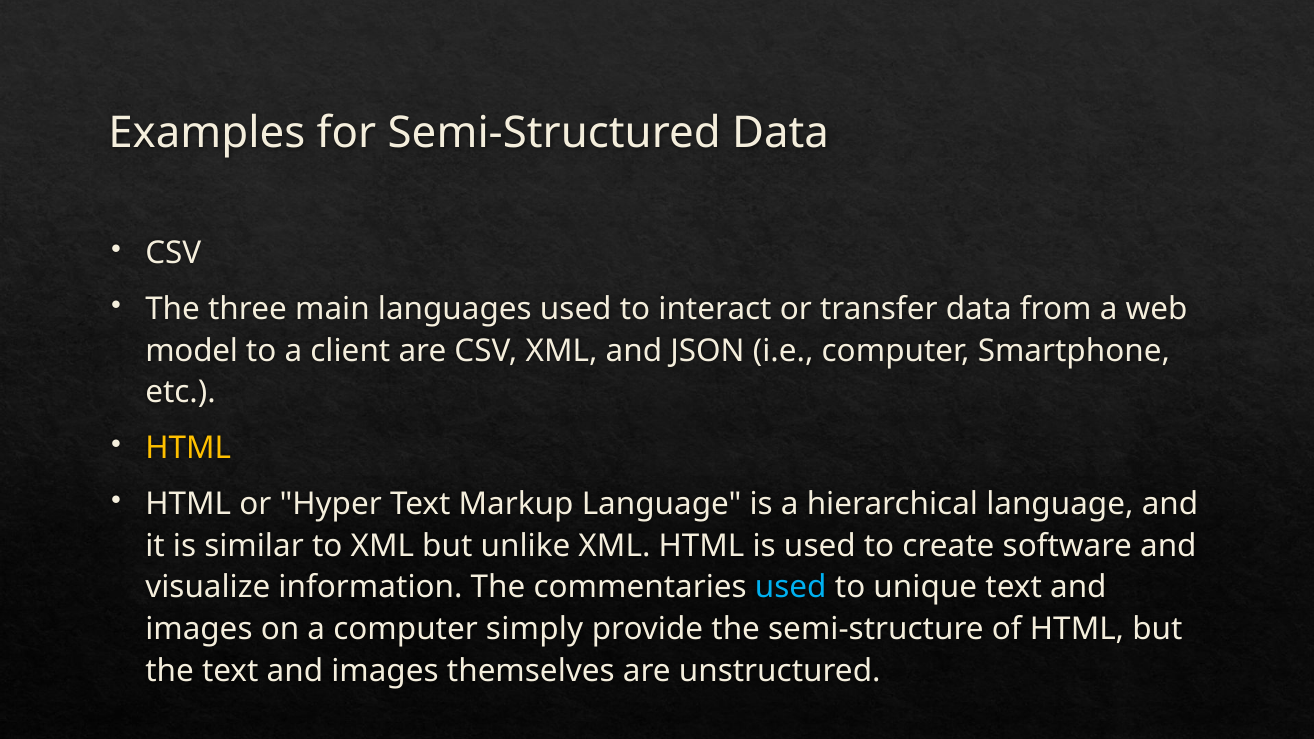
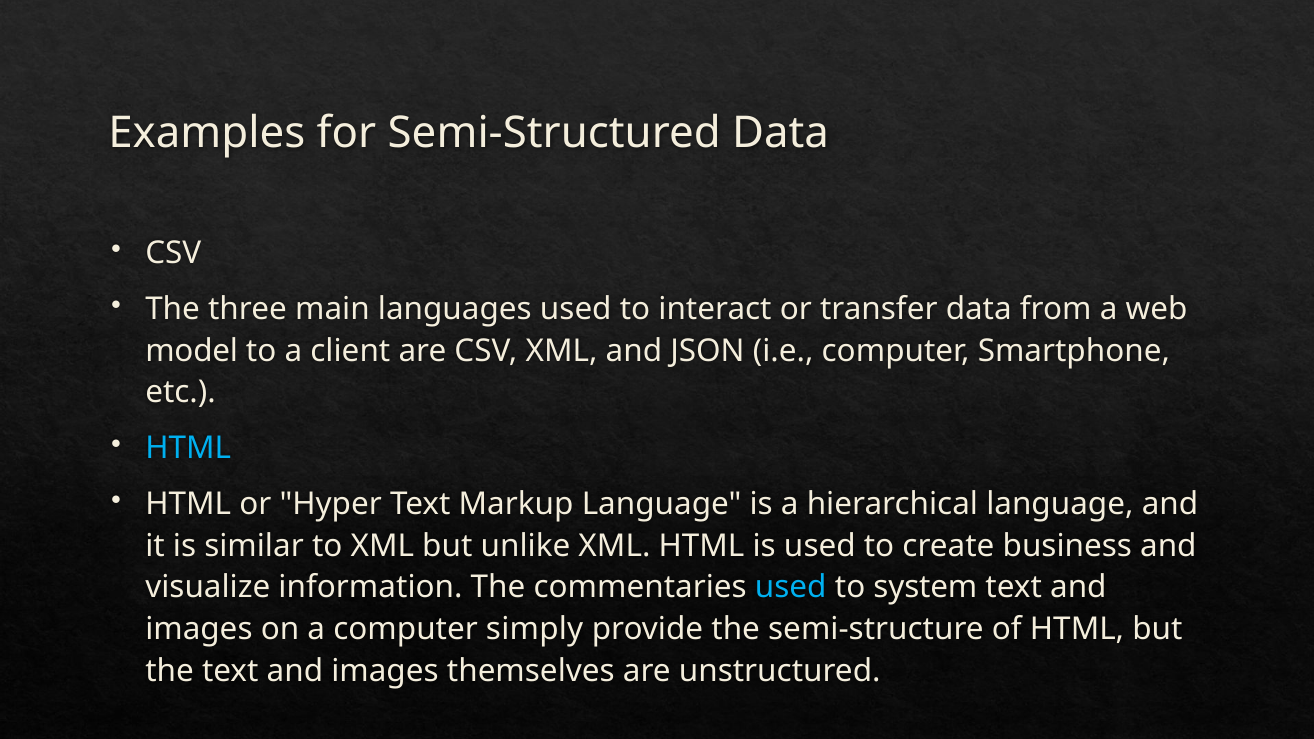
HTML at (188, 449) colour: yellow -> light blue
software: software -> business
unique: unique -> system
